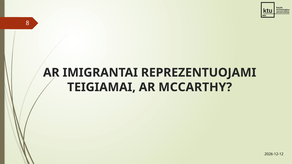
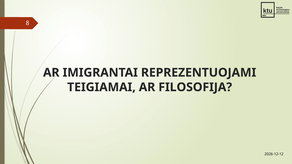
MCCARTHY: MCCARTHY -> FILOSOFIJA
